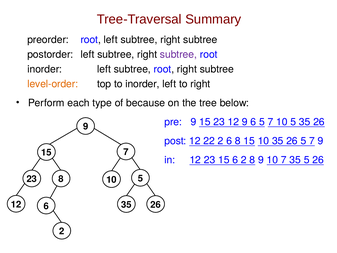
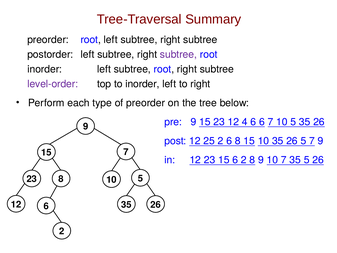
level-order colour: orange -> purple
of because: because -> preorder
12 9: 9 -> 4
6 5: 5 -> 6
22: 22 -> 25
